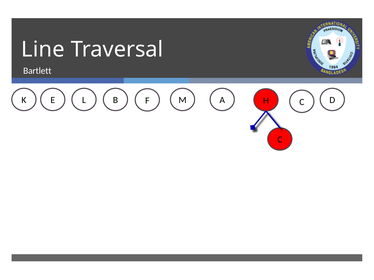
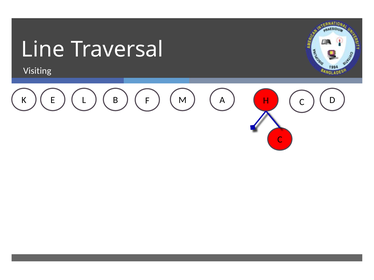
Bartlett: Bartlett -> Visiting
